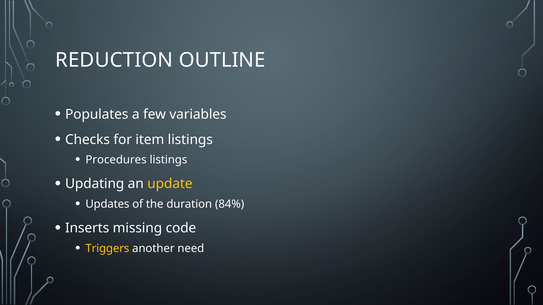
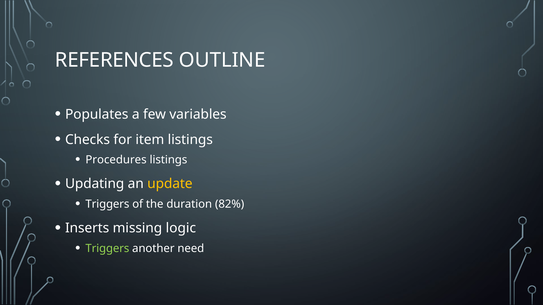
REDUCTION: REDUCTION -> REFERENCES
Updates at (107, 204): Updates -> Triggers
84%: 84% -> 82%
code: code -> logic
Triggers at (107, 249) colour: yellow -> light green
